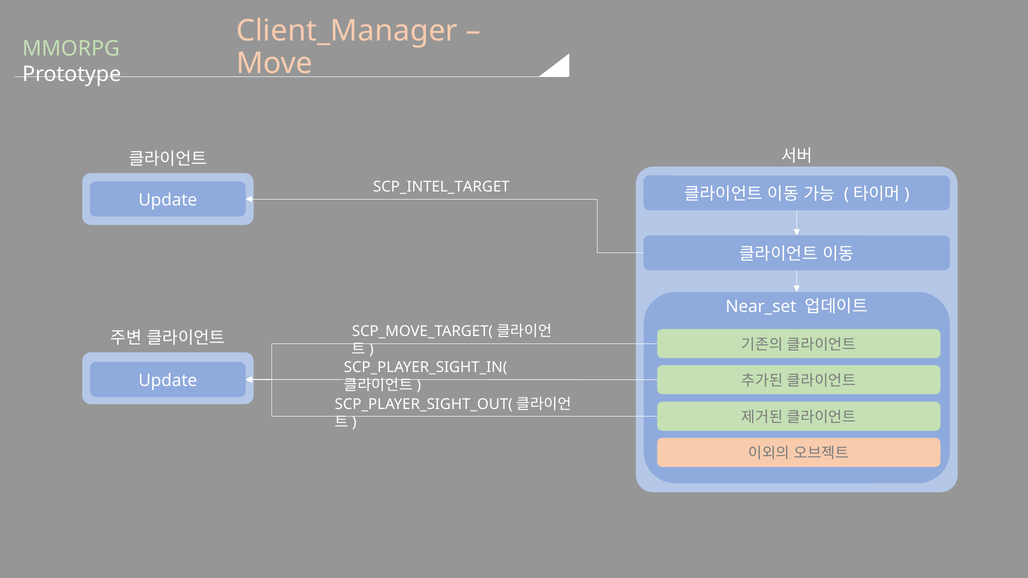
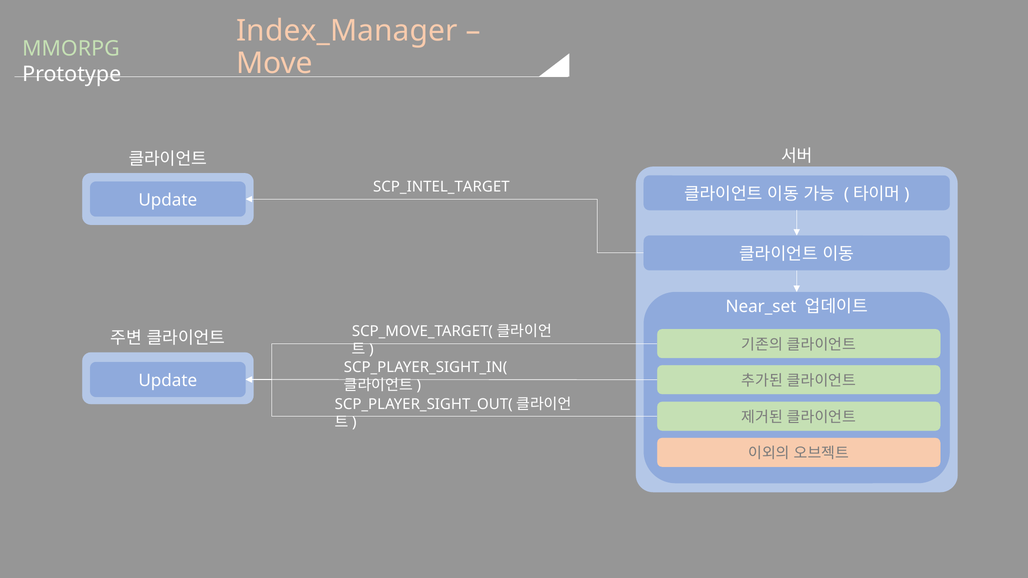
Client_Manager: Client_Manager -> Index_Manager
